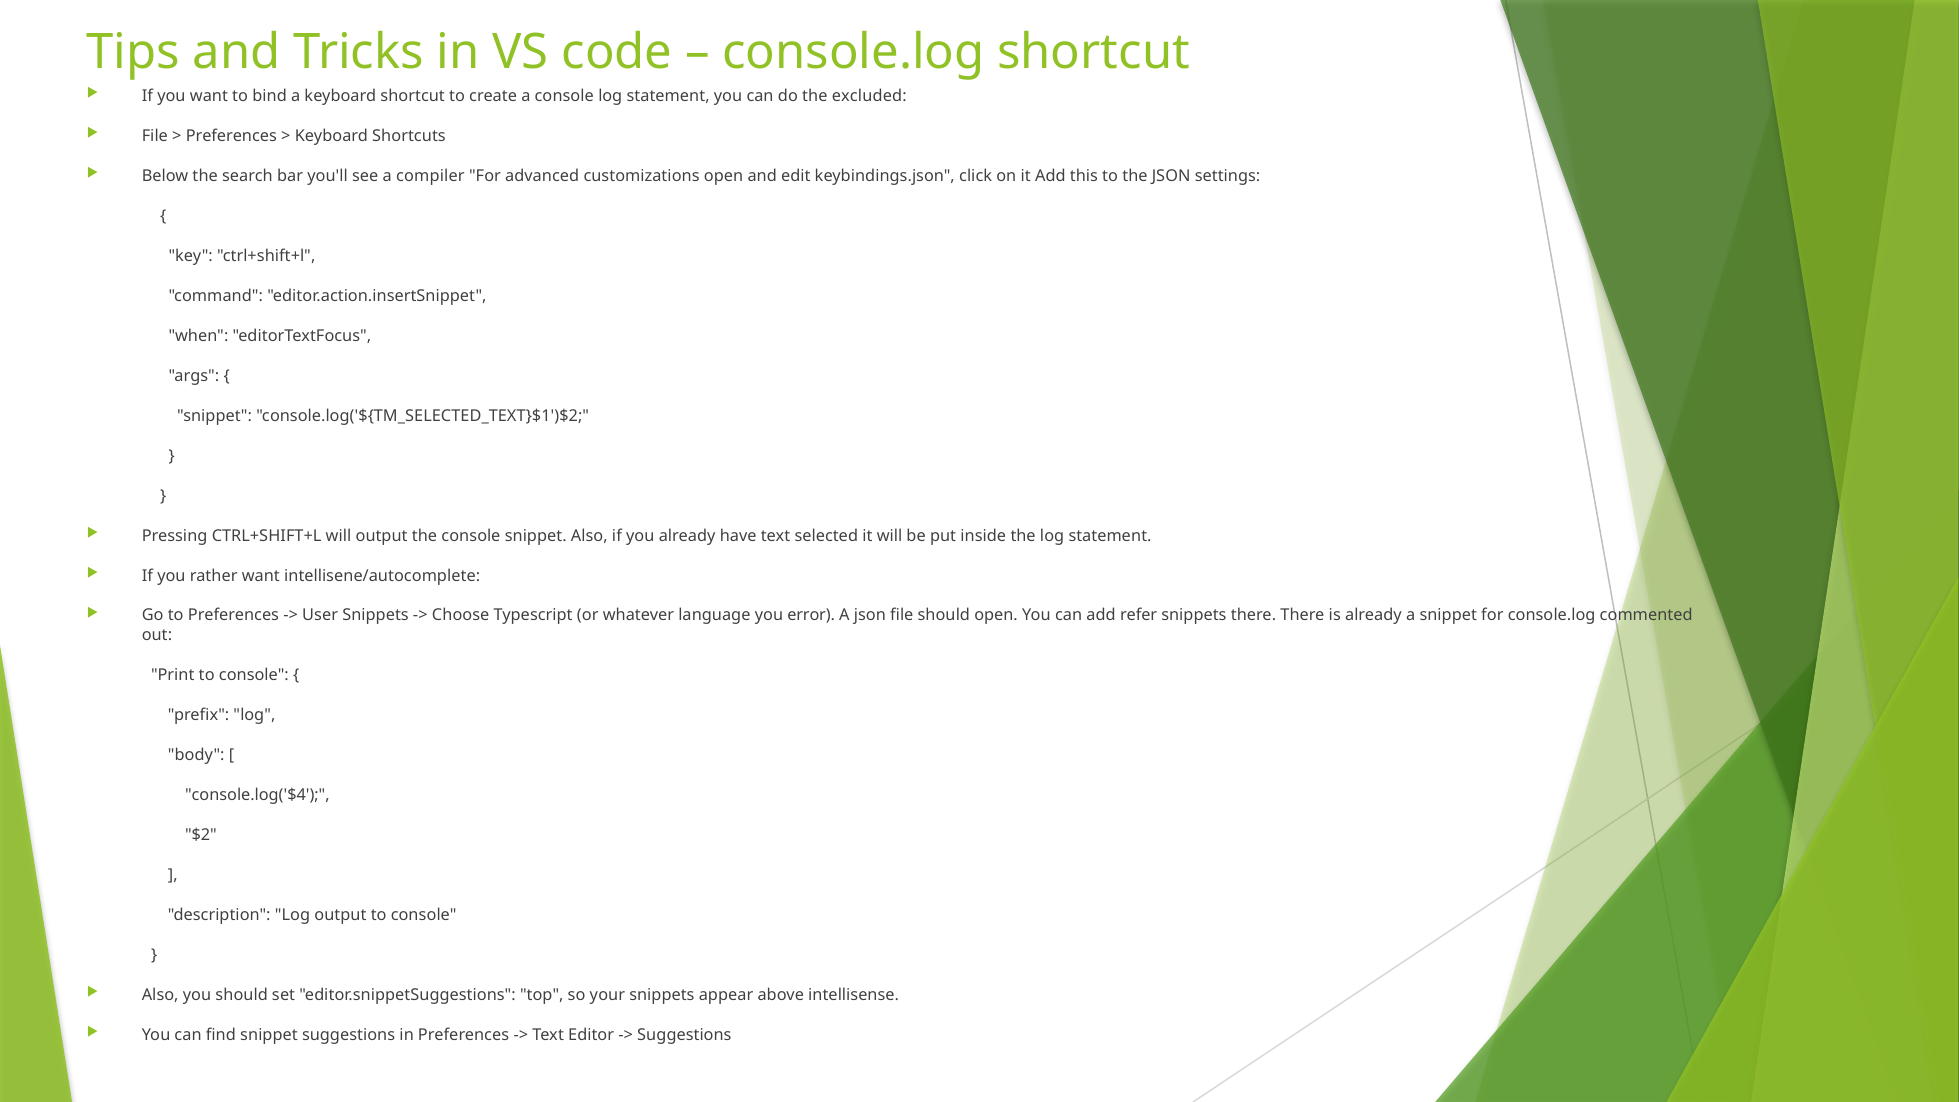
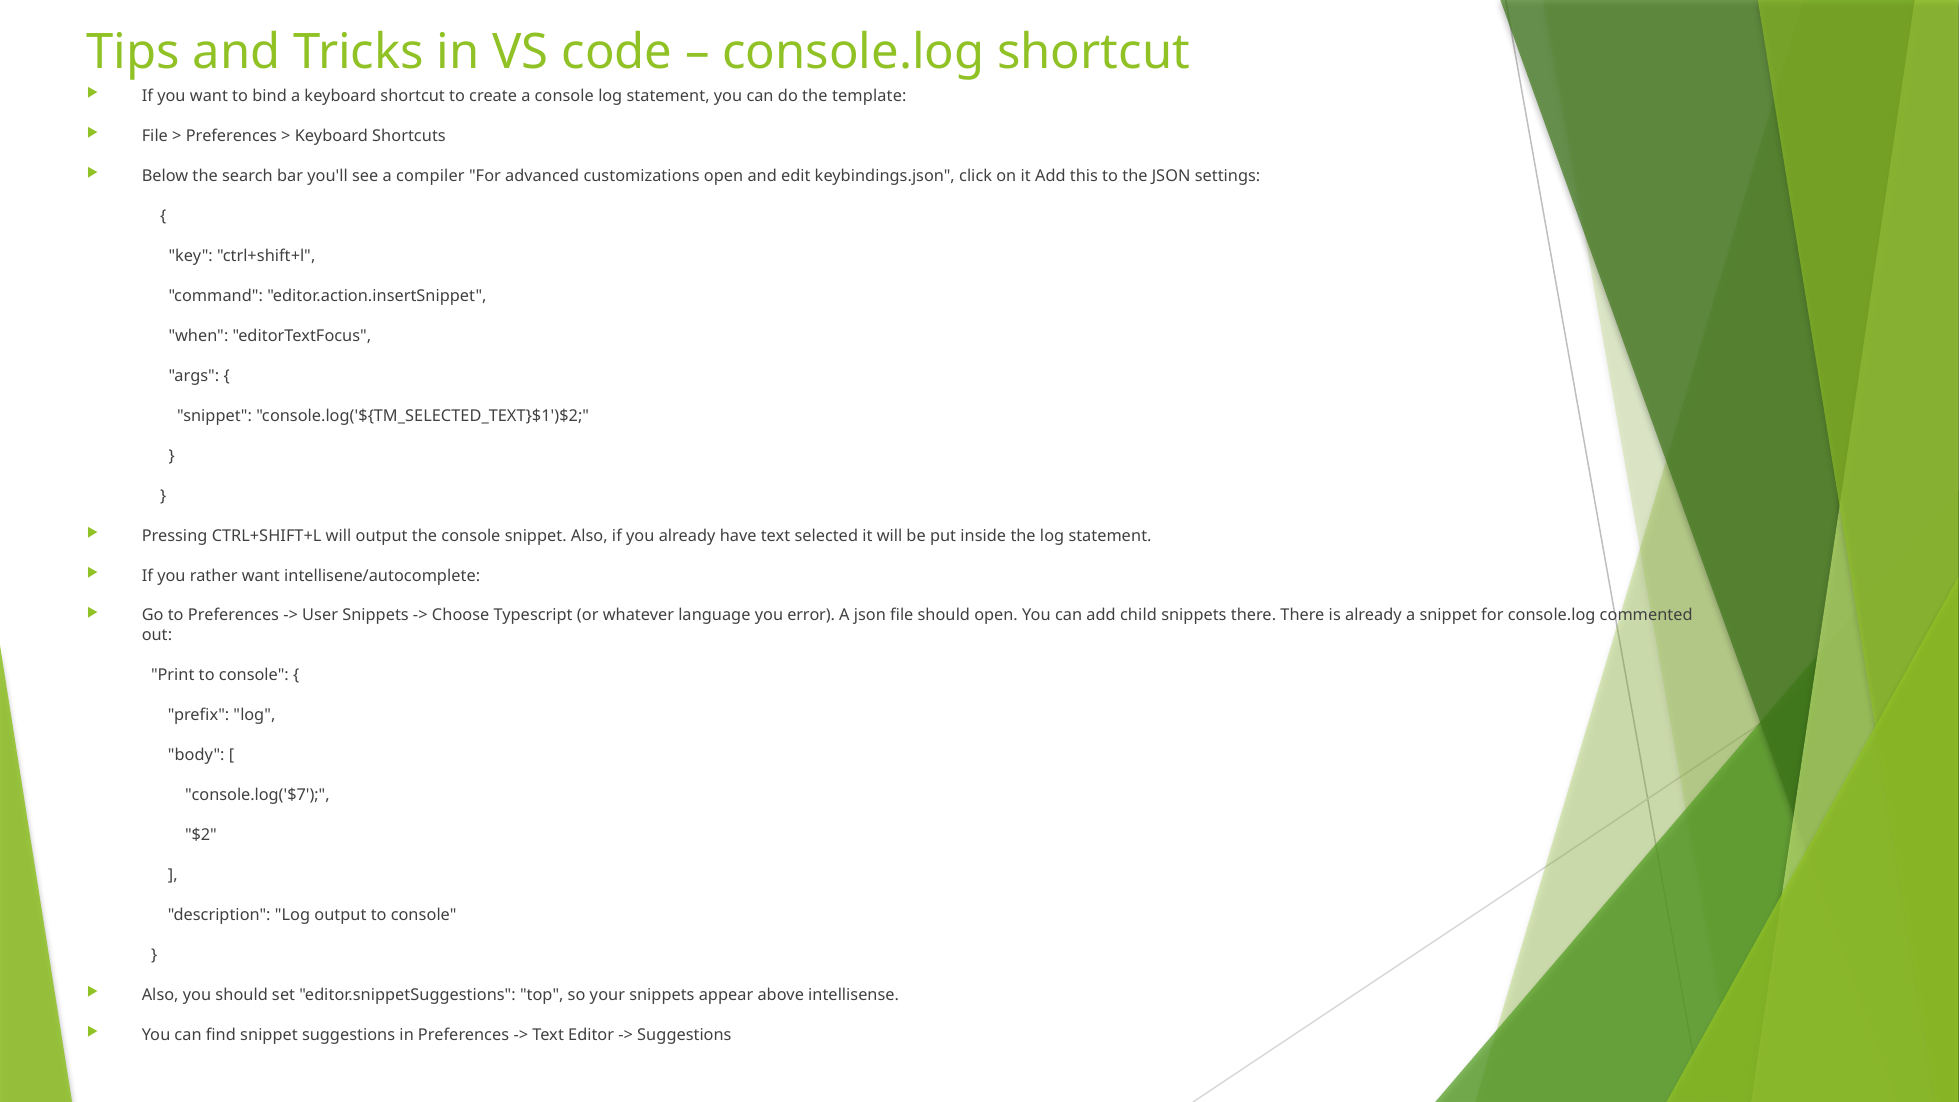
excluded: excluded -> template
refer: refer -> child
console.log('$4: console.log('$4 -> console.log('$7
